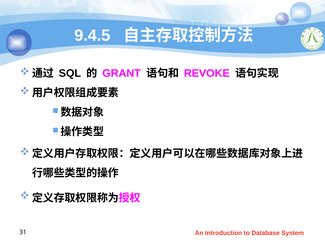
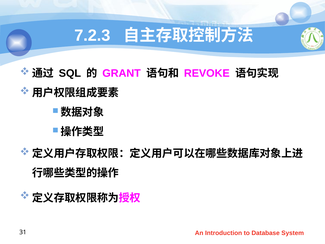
9.4.5: 9.4.5 -> 7.2.3
